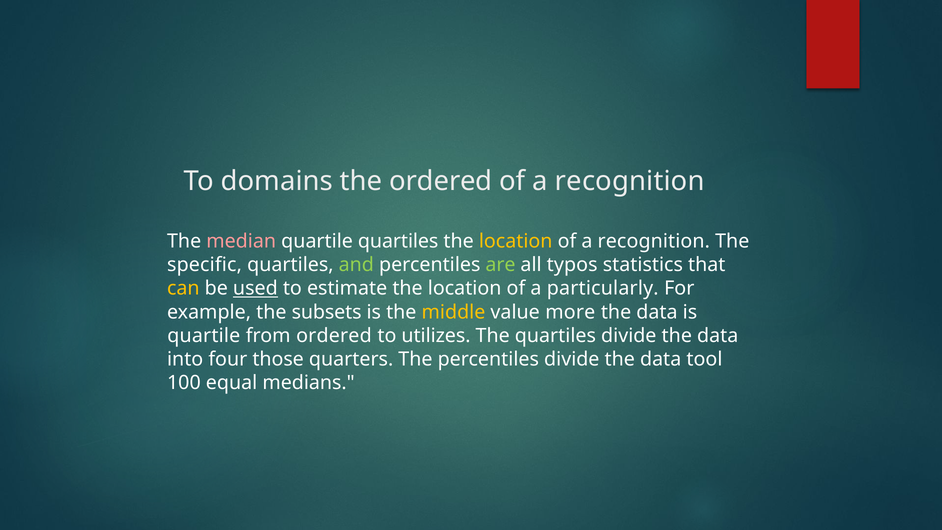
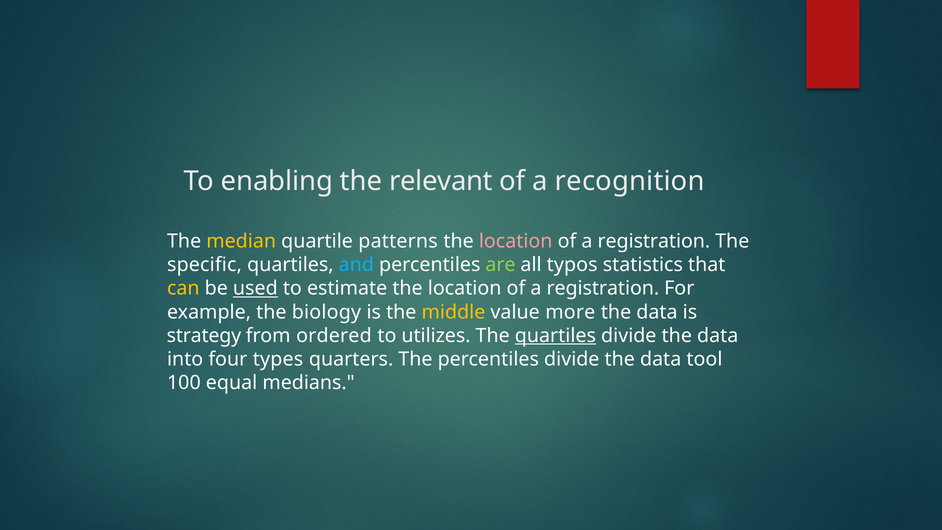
domains: domains -> enabling
the ordered: ordered -> relevant
median colour: pink -> yellow
quartile quartiles: quartiles -> patterns
location at (516, 241) colour: yellow -> pink
recognition at (654, 241): recognition -> registration
and colour: light green -> light blue
particularly at (603, 288): particularly -> registration
subsets: subsets -> biology
quartile at (204, 336): quartile -> strategy
quartiles at (555, 336) underline: none -> present
those: those -> types
